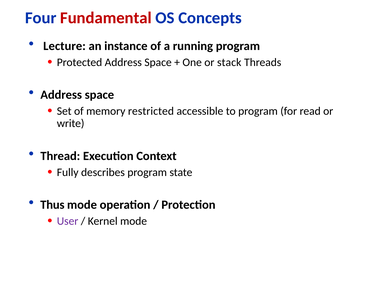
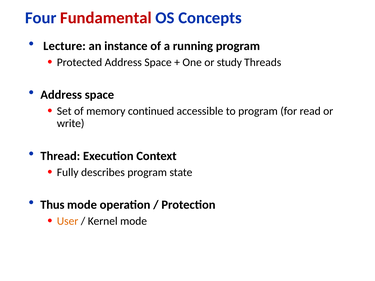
stack: stack -> study
restricted: restricted -> continued
User colour: purple -> orange
